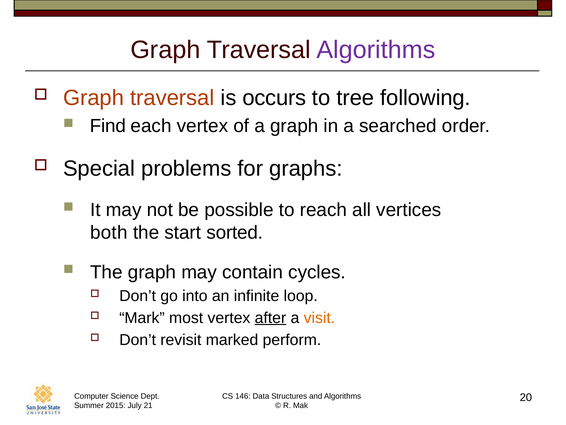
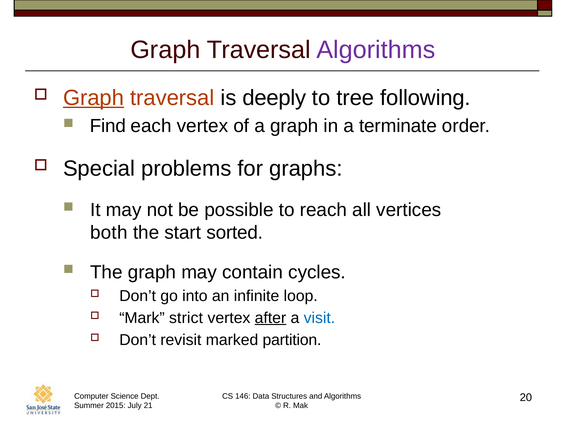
Graph at (94, 98) underline: none -> present
occurs: occurs -> deeply
searched: searched -> terminate
most: most -> strict
visit colour: orange -> blue
perform: perform -> partition
